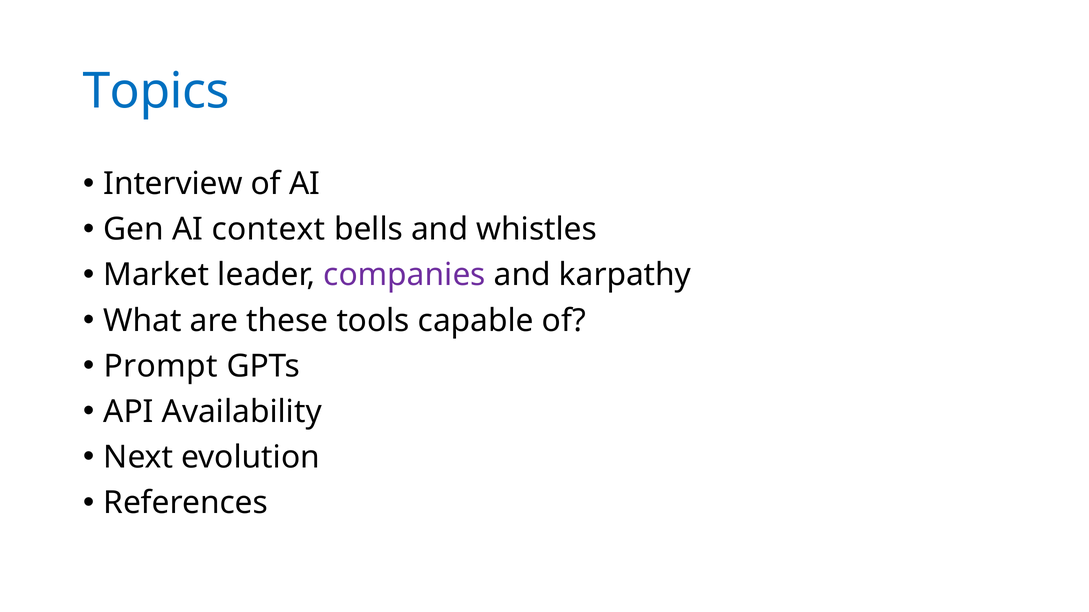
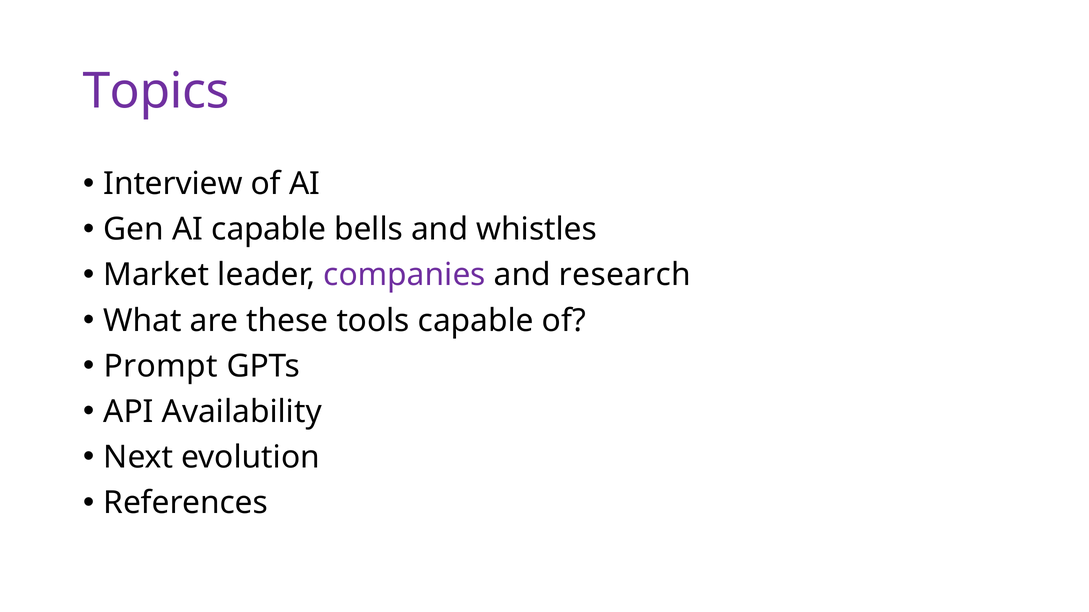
Topics colour: blue -> purple
AI context: context -> capable
karpathy: karpathy -> research
